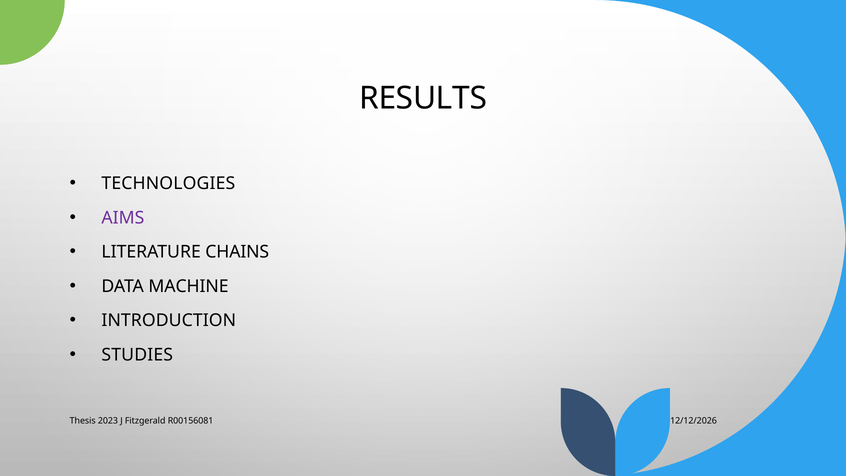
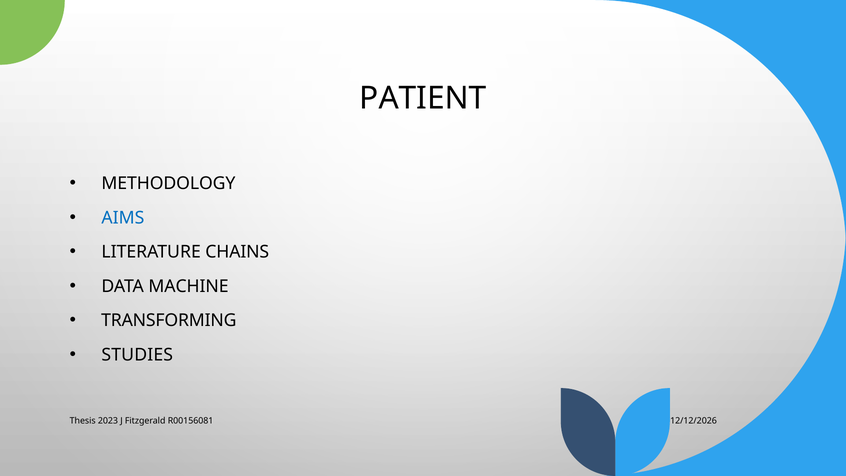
RESULTS: RESULTS -> PATIENT
TECHNOLOGIES: TECHNOLOGIES -> METHODOLOGY
AIMS colour: purple -> blue
INTRODUCTION: INTRODUCTION -> TRANSFORMING
